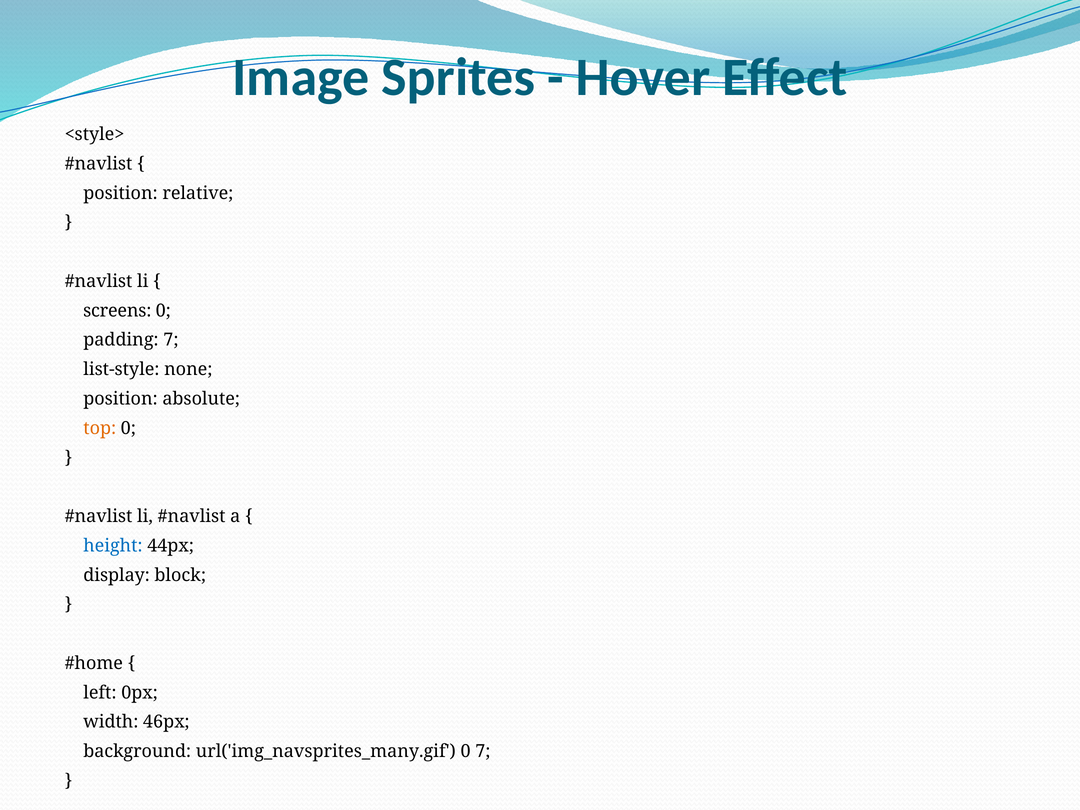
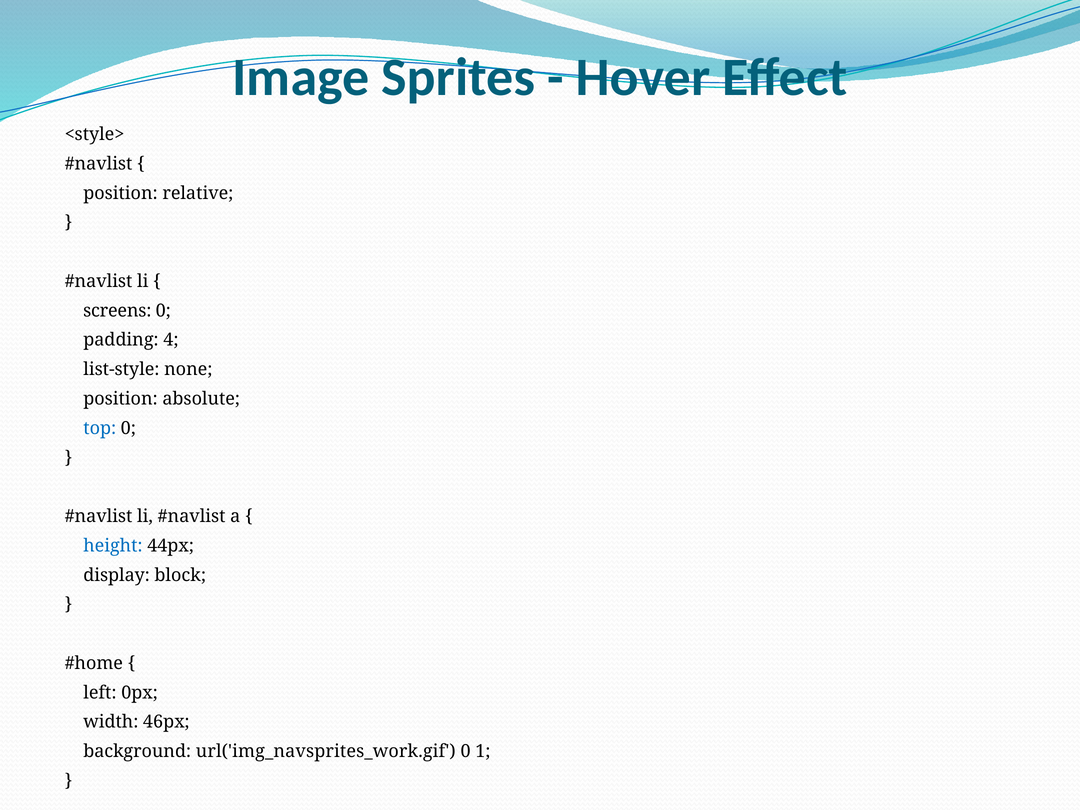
padding 7: 7 -> 4
top colour: orange -> blue
url('img_navsprites_many.gif: url('img_navsprites_many.gif -> url('img_navsprites_work.gif
0 7: 7 -> 1
